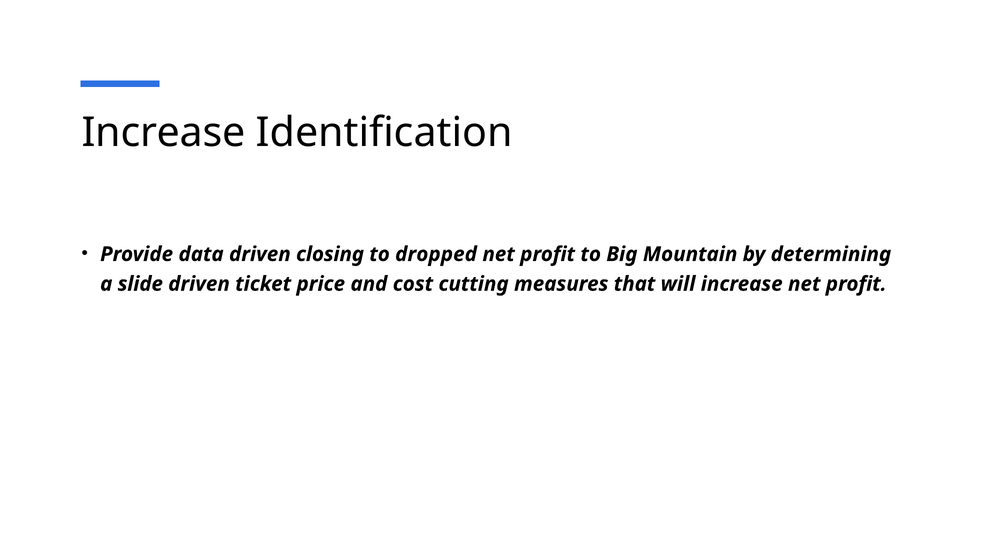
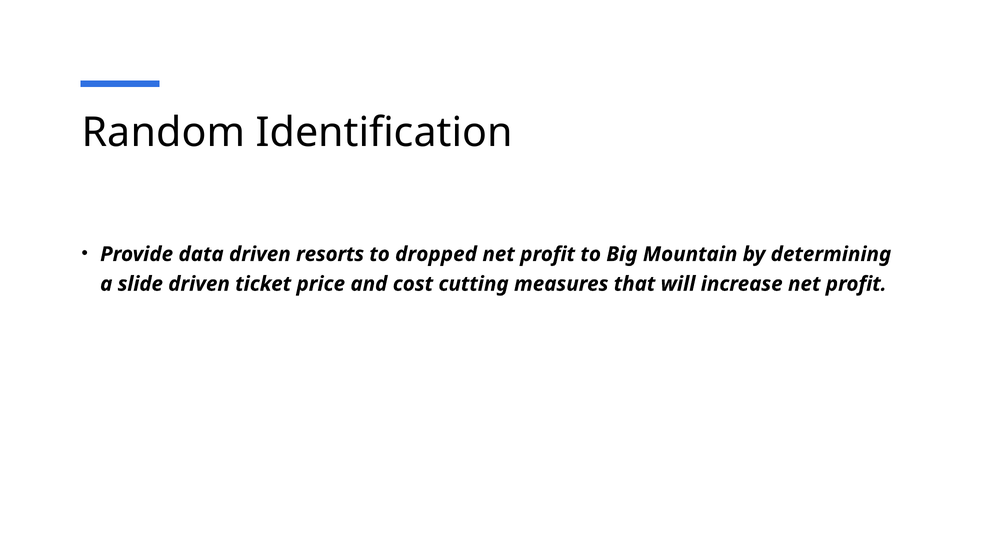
Increase at (164, 132): Increase -> Random
closing: closing -> resorts
